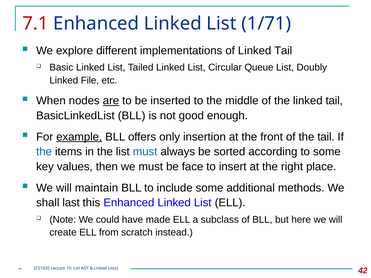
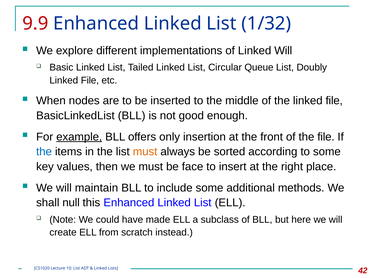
7.1: 7.1 -> 9.9
1/71: 1/71 -> 1/32
of Linked Tail: Tail -> Will
are underline: present -> none
the linked tail: tail -> file
the tail: tail -> file
must at (145, 152) colour: blue -> orange
last: last -> null
